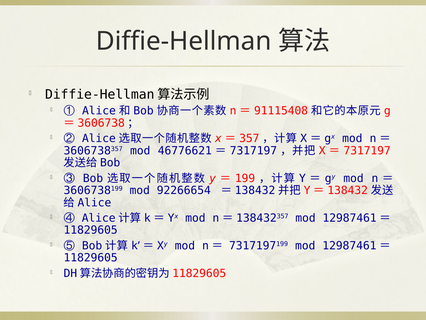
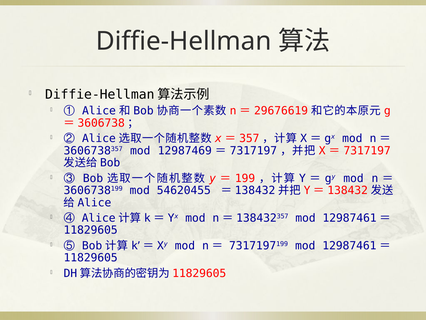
91115408: 91115408 -> 29676619
46776621: 46776621 -> 12987469
92266654: 92266654 -> 54620455
